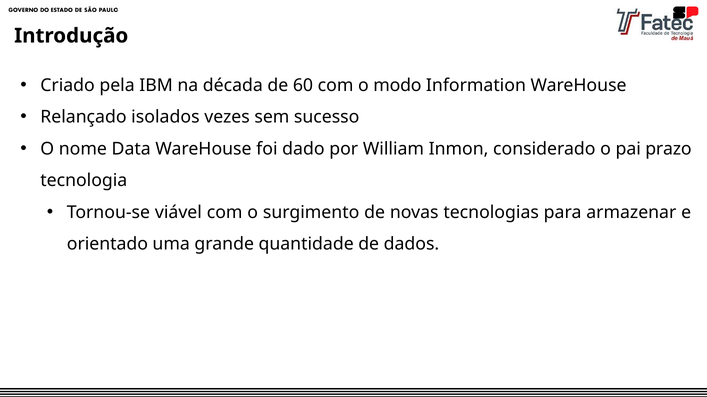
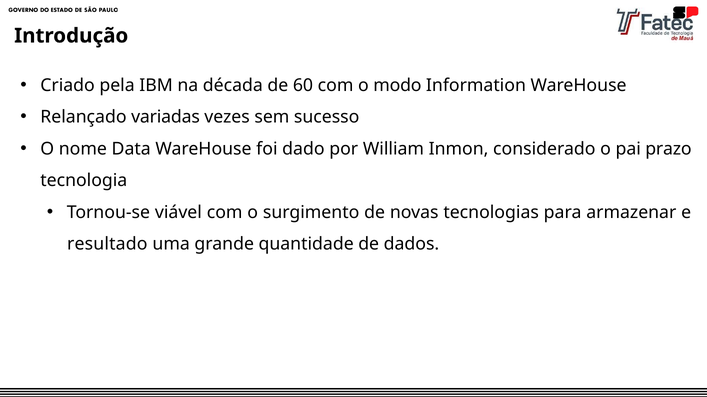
isolados: isolados -> variadas
orientado: orientado -> resultado
